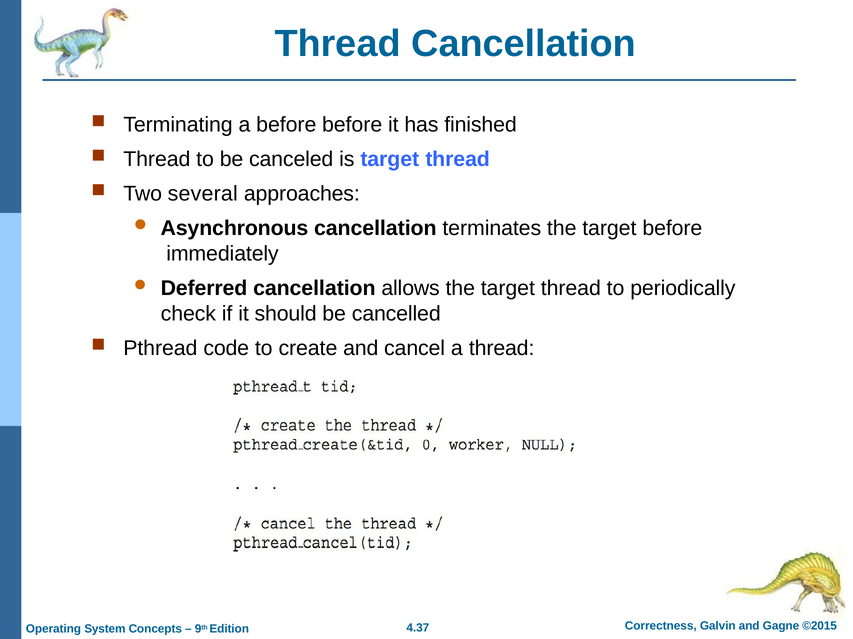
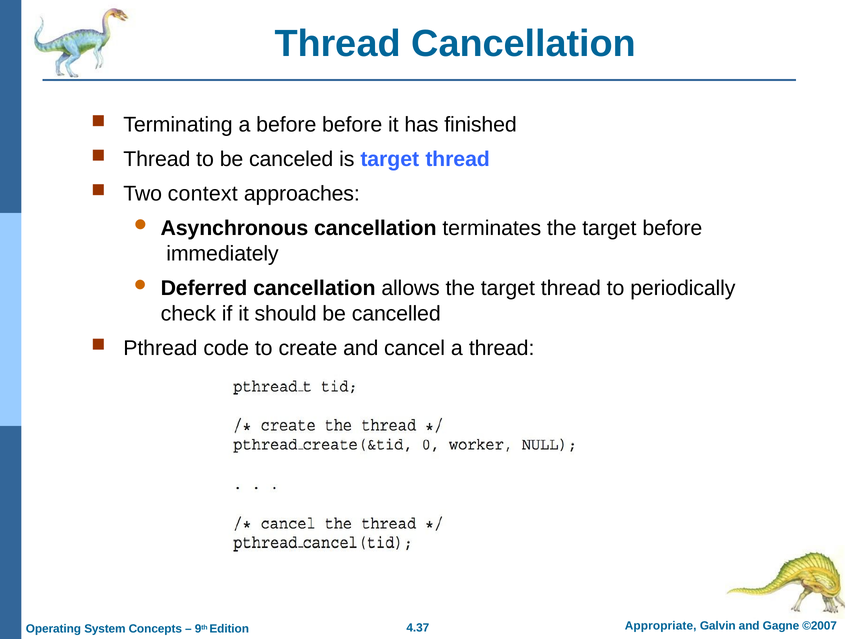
several: several -> context
Correctness: Correctness -> Appropriate
©2015: ©2015 -> ©2007
